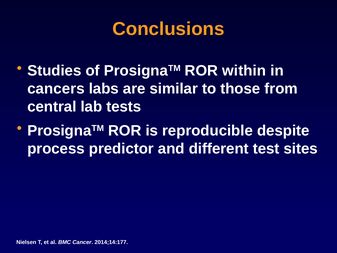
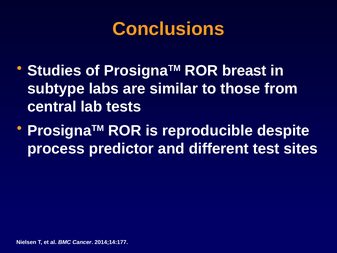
within: within -> breast
cancers: cancers -> subtype
